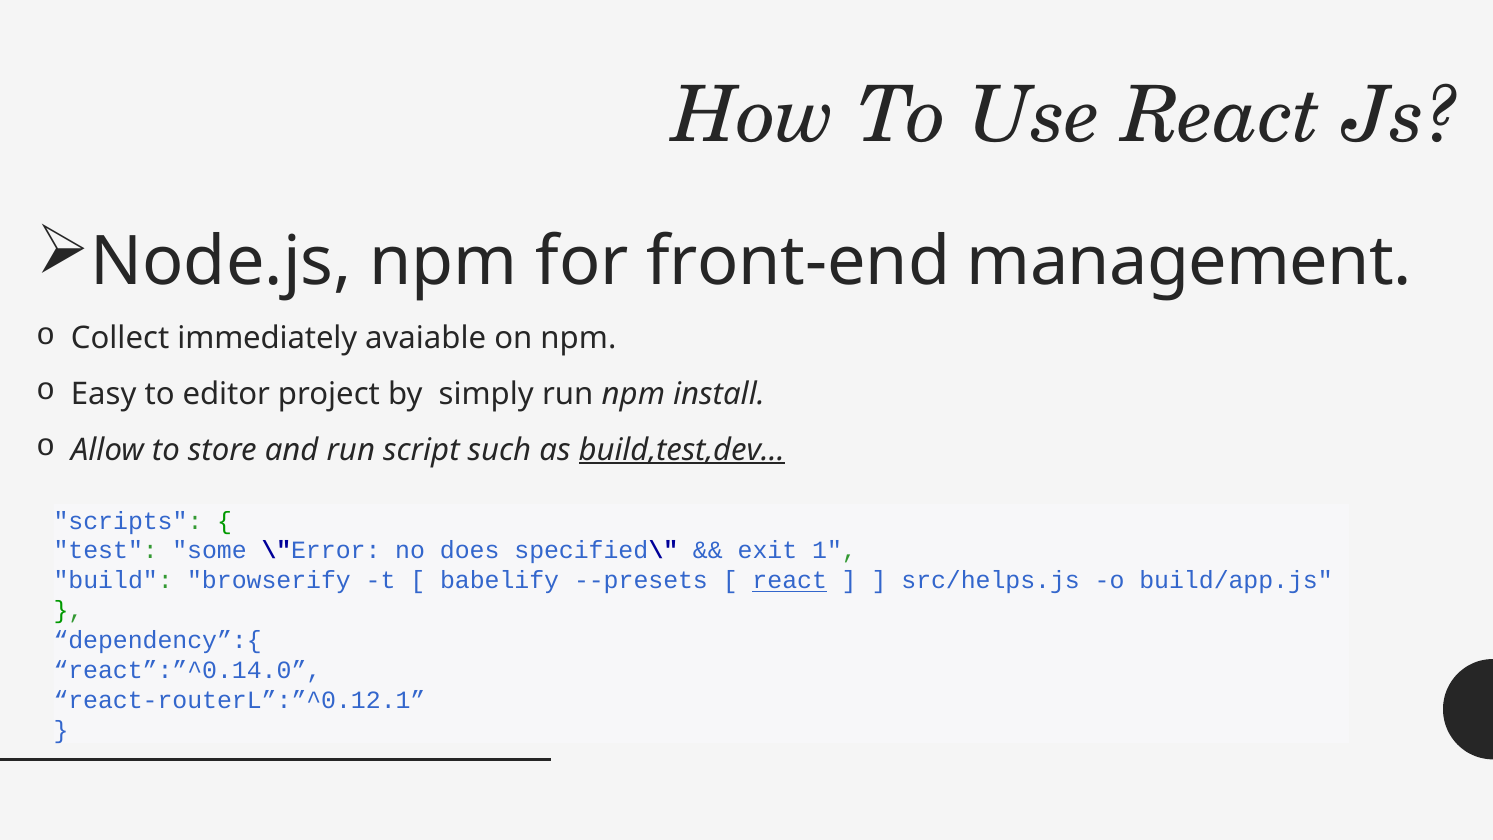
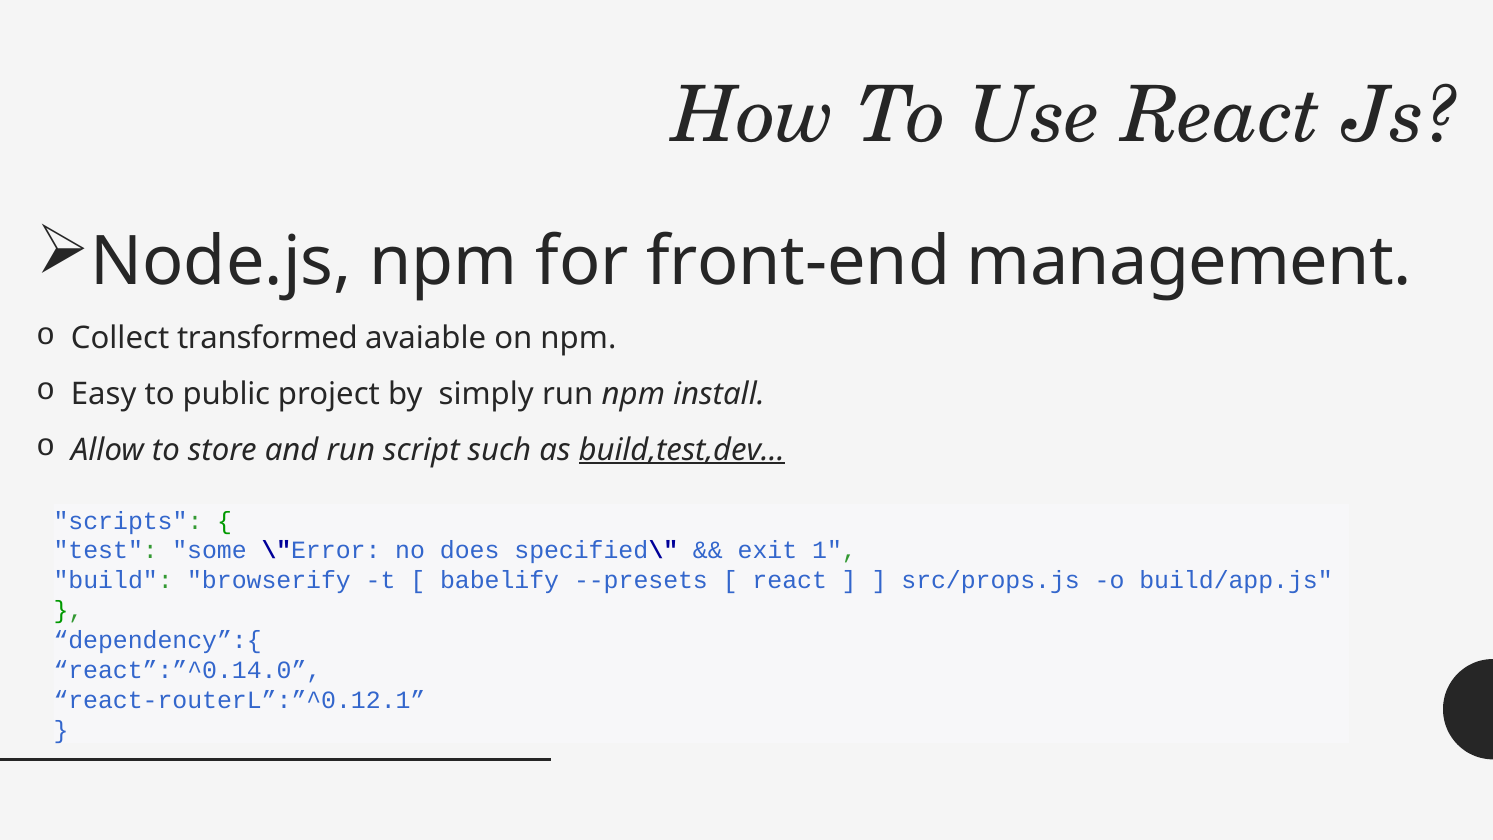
immediately: immediately -> transformed
editor: editor -> public
react at (790, 580) underline: present -> none
src/helps.js: src/helps.js -> src/props.js
